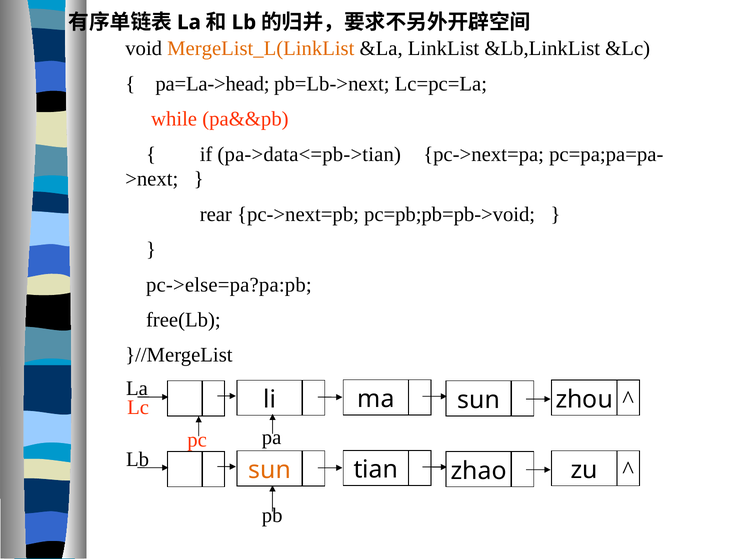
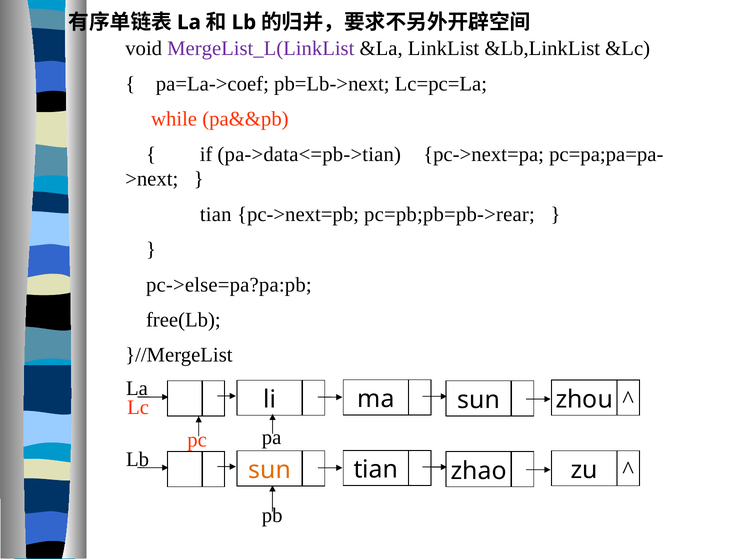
MergeList_L(LinkList colour: orange -> purple
pa=La->head: pa=La->head -> pa=La->coef
rear at (216, 214): rear -> tian
pc=pb;pb=pb->void: pc=pb;pb=pb->void -> pc=pb;pb=pb->rear
